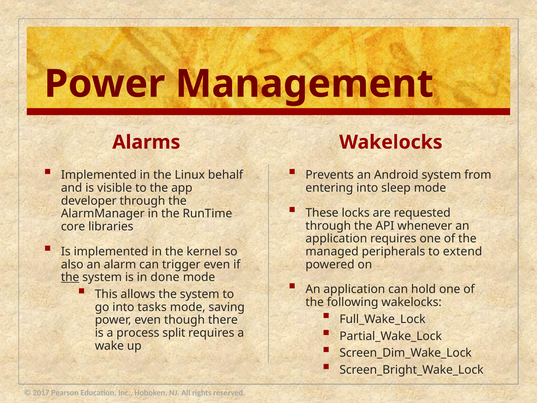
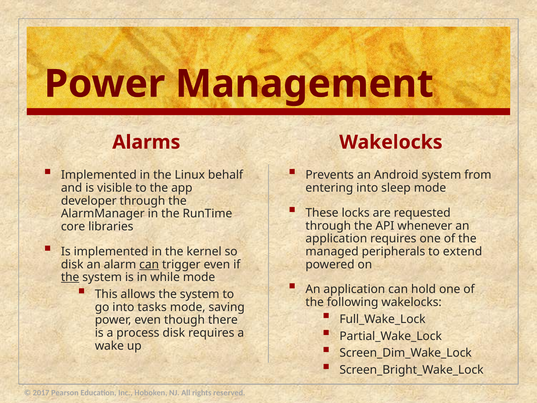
also at (72, 264): also -> disk
can at (149, 264) underline: none -> present
done: done -> while
process split: split -> disk
